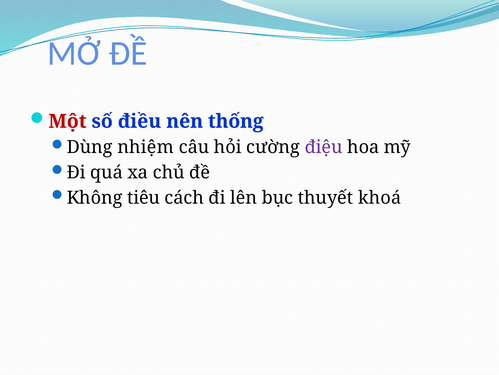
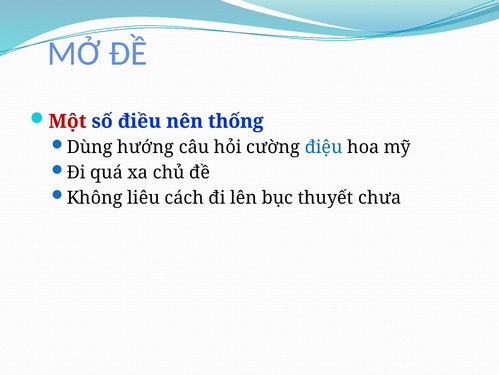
nhiệm: nhiệm -> hướng
điệu colour: purple -> blue
tiêu: tiêu -> liêu
khoá: khoá -> chưa
